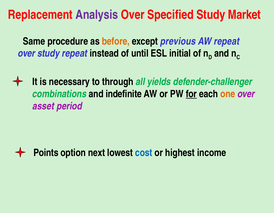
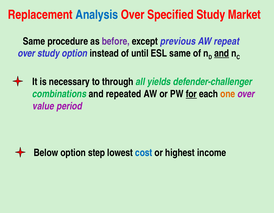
Analysis colour: purple -> blue
before colour: orange -> purple
study repeat: repeat -> option
ESL initial: initial -> same
and at (222, 53) underline: none -> present
indefinite: indefinite -> repeated
asset: asset -> value
Points: Points -> Below
next: next -> step
